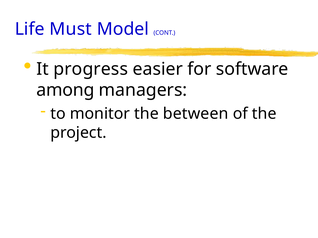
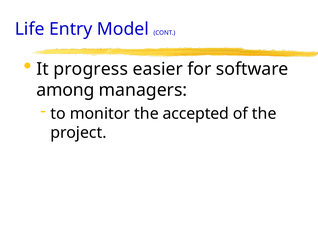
Must: Must -> Entry
between: between -> accepted
